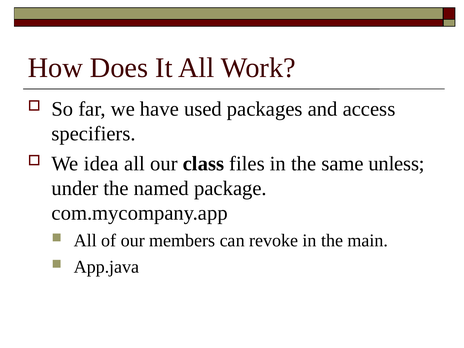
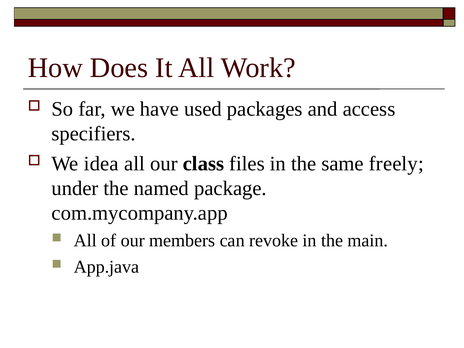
unless: unless -> freely
